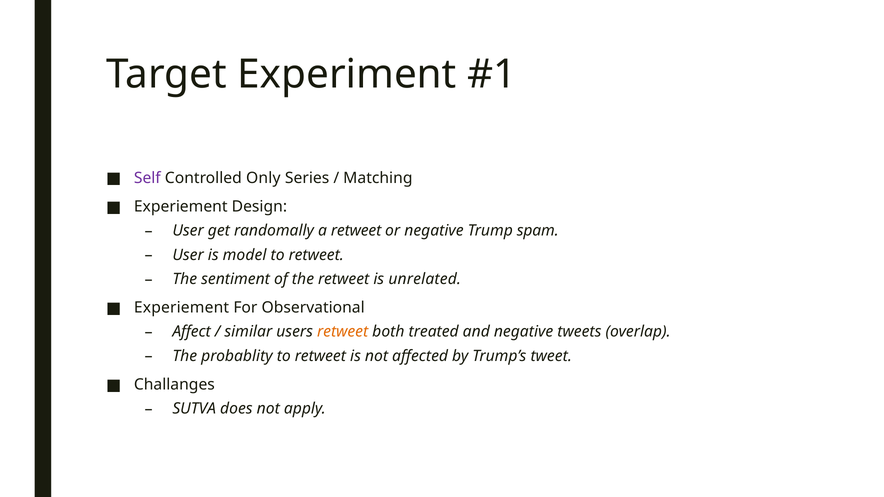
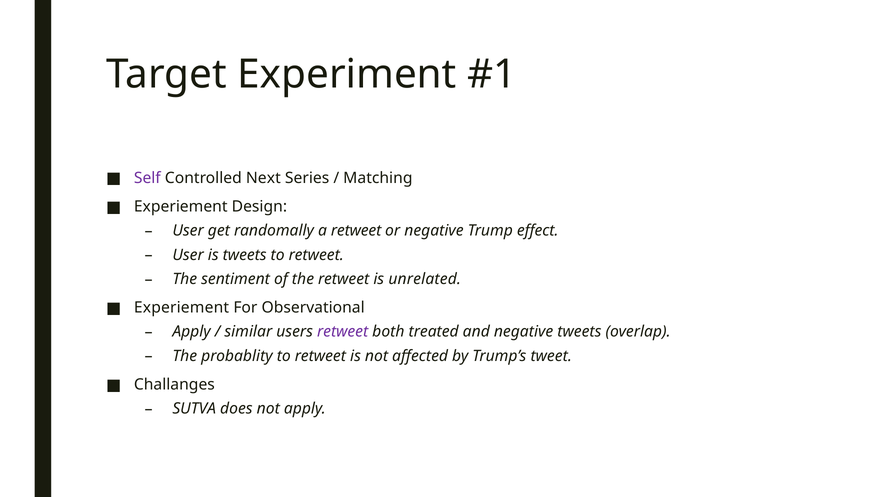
Only: Only -> Next
spam: spam -> effect
is model: model -> tweets
Affect at (192, 332): Affect -> Apply
retweet at (343, 332) colour: orange -> purple
